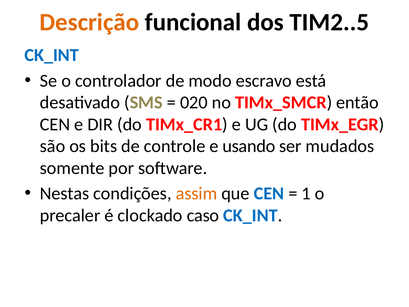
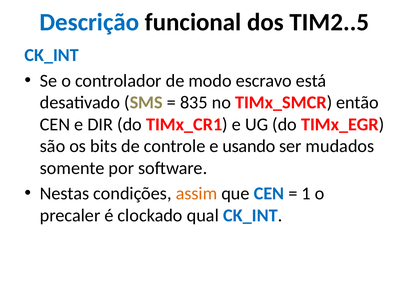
Descrição colour: orange -> blue
020: 020 -> 835
caso: caso -> qual
